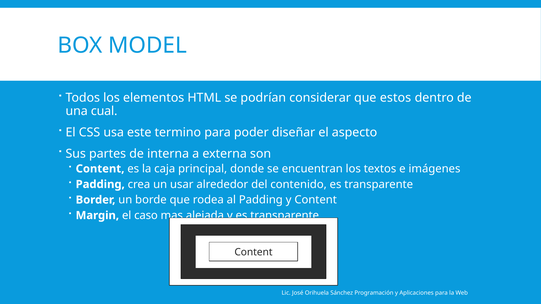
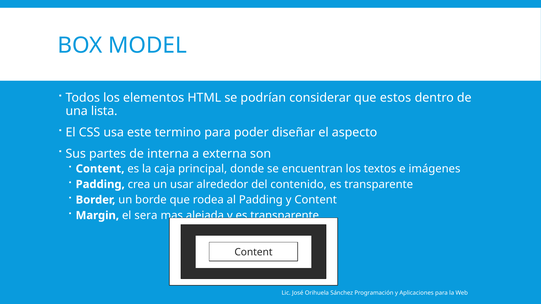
cual: cual -> lista
caso: caso -> sera
